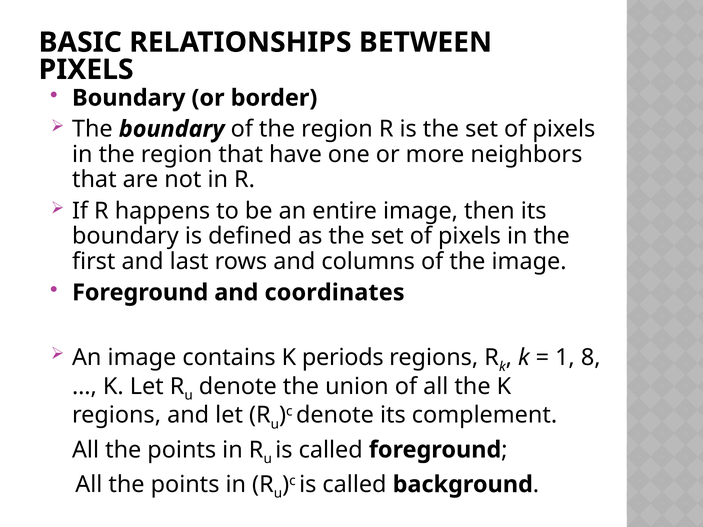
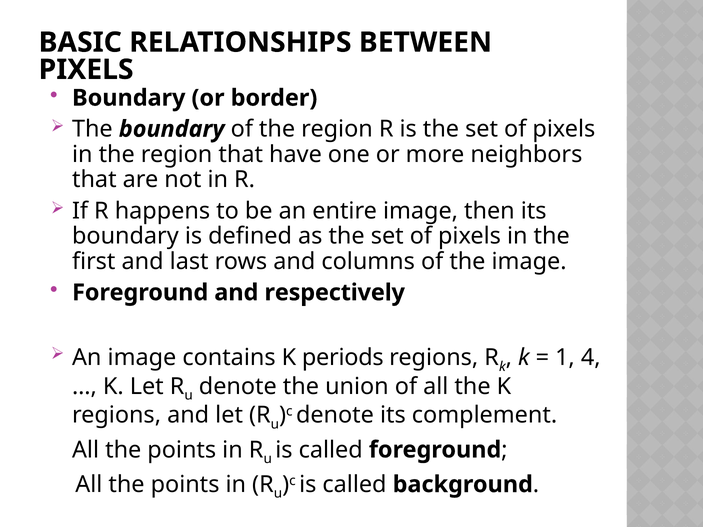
coordinates: coordinates -> respectively
8: 8 -> 4
